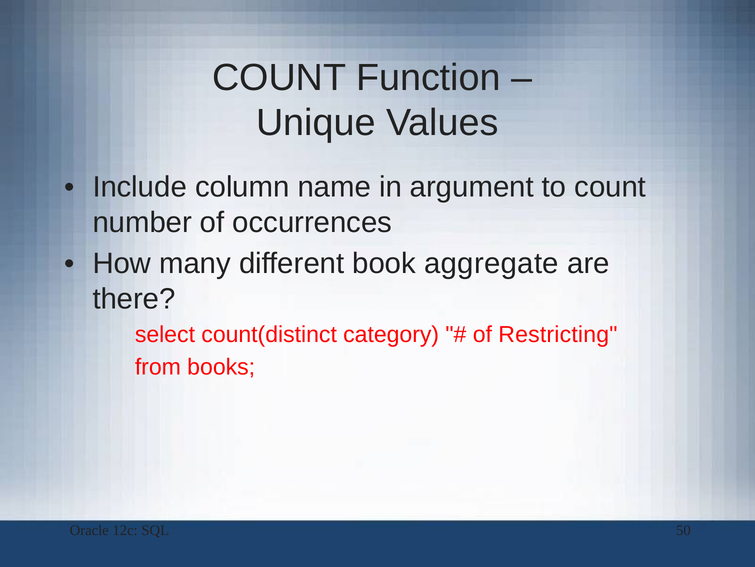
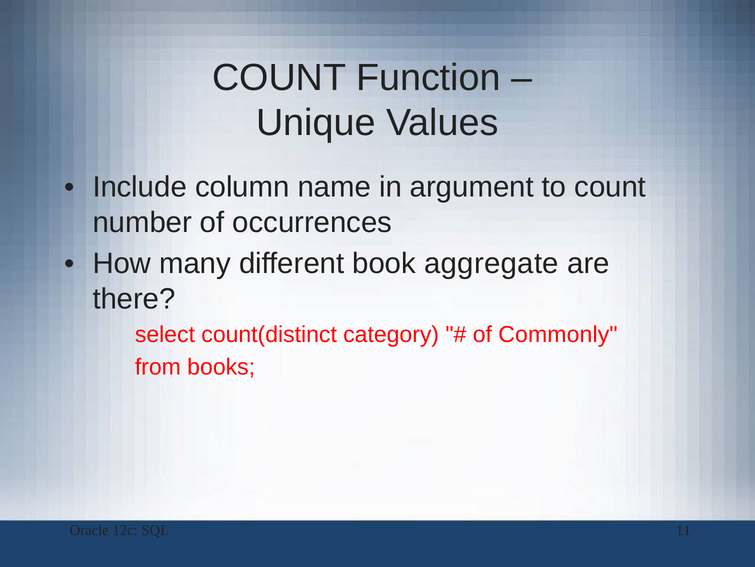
Restricting: Restricting -> Commonly
50: 50 -> 11
